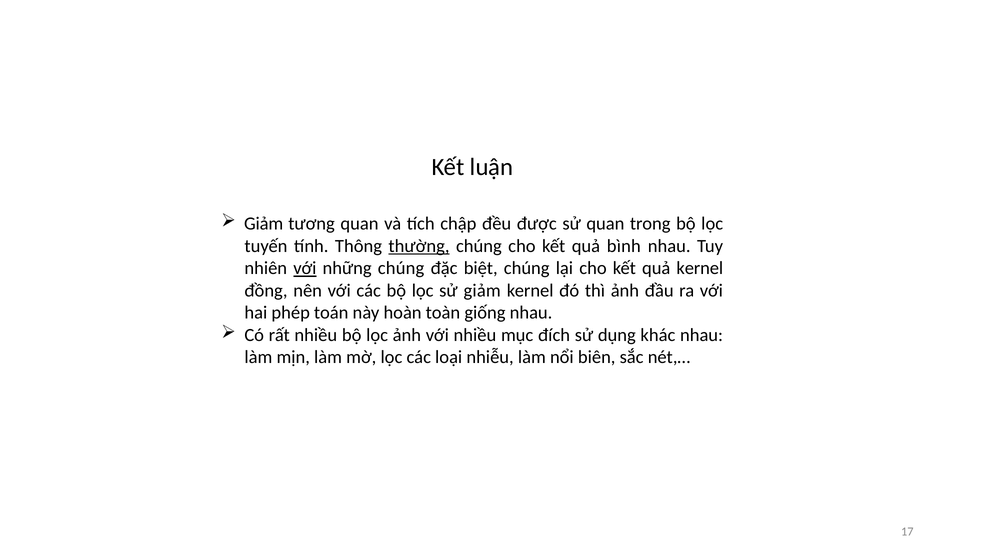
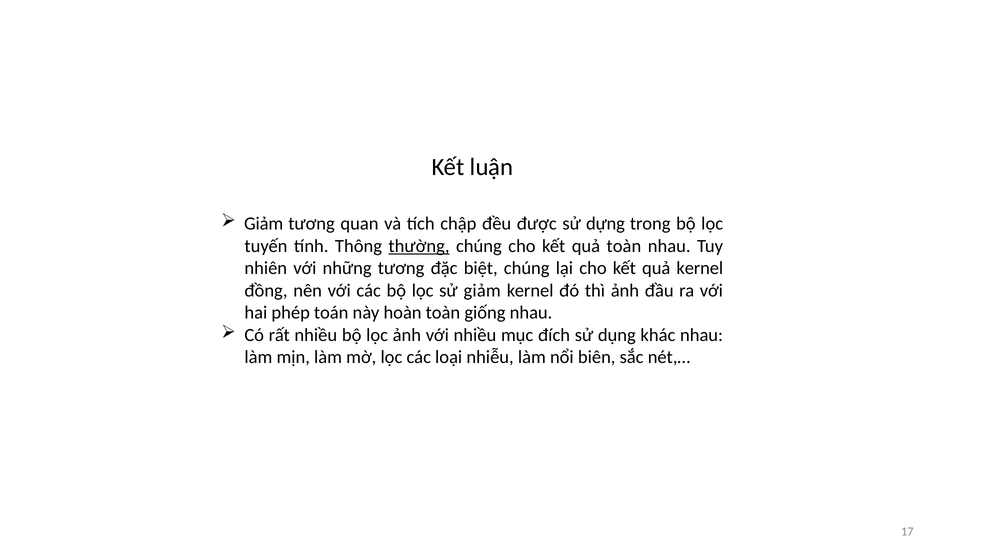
sử quan: quan -> dựng
quả bình: bình -> toàn
với at (305, 268) underline: present -> none
những chúng: chúng -> tương
